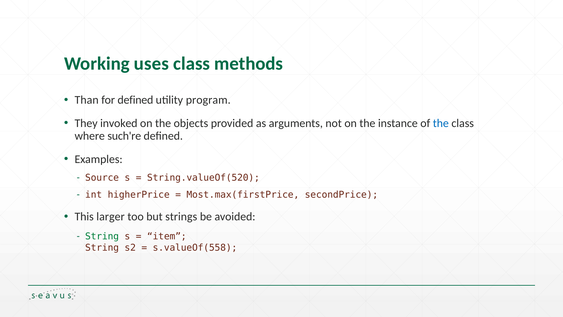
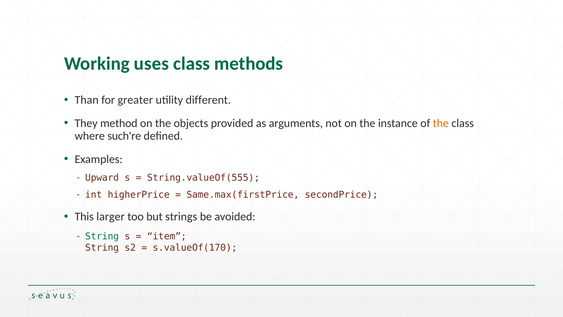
for defined: defined -> greater
program: program -> different
invoked: invoked -> method
the at (441, 123) colour: blue -> orange
Source: Source -> Upward
String.valueOf(520: String.valueOf(520 -> String.valueOf(555
Most.max(firstPrice: Most.max(firstPrice -> Same.max(firstPrice
s.valueOf(558: s.valueOf(558 -> s.valueOf(170
